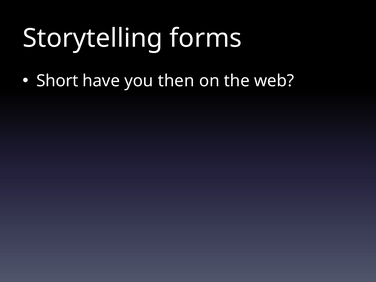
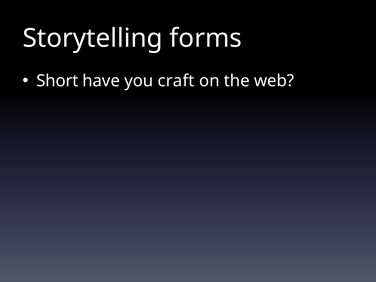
then: then -> craft
